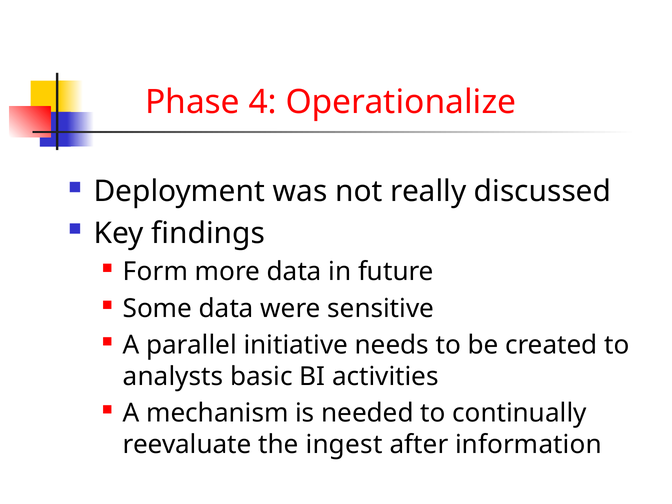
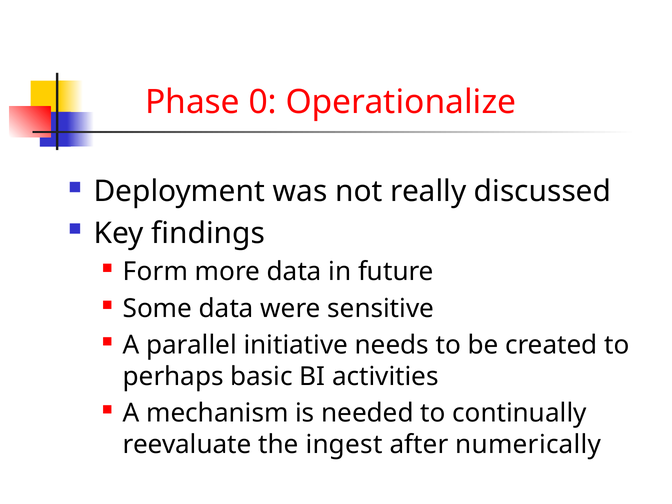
4: 4 -> 0
analysts: analysts -> perhaps
information: information -> numerically
